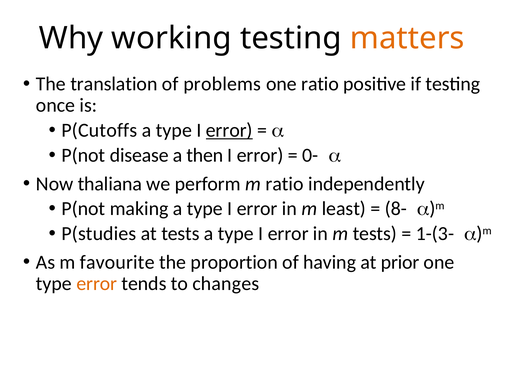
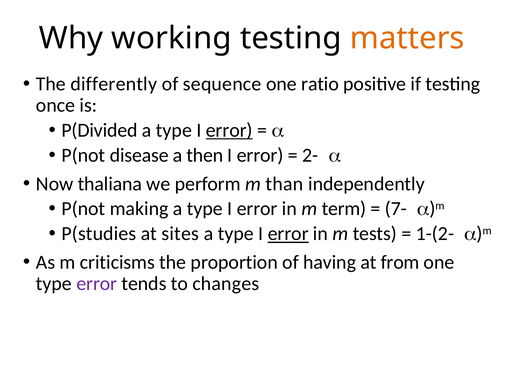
translation: translation -> differently
problems: problems -> sequence
P(Cutoffs: P(Cutoffs -> P(Divided
0-: 0- -> 2-
m ratio: ratio -> than
least: least -> term
8-: 8- -> 7-
at tests: tests -> sites
error at (288, 234) underline: none -> present
1-(3-: 1-(3- -> 1-(2-
favourite: favourite -> criticisms
prior: prior -> from
error at (97, 284) colour: orange -> purple
